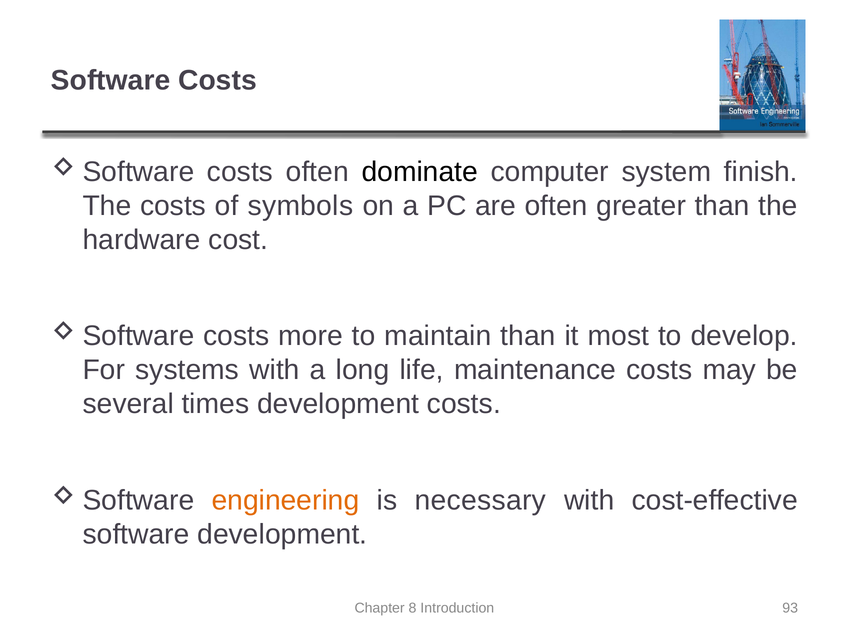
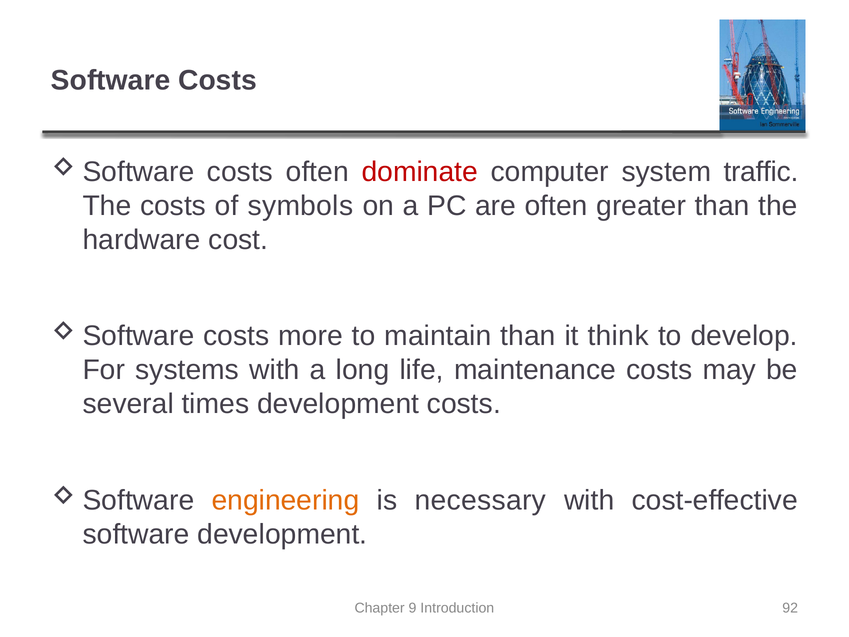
dominate colour: black -> red
finish: finish -> traffic
most: most -> think
8: 8 -> 9
93: 93 -> 92
